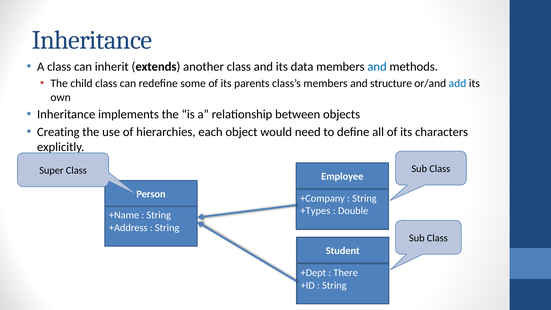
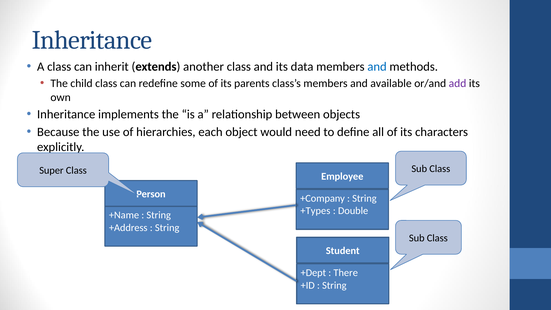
structure: structure -> available
add colour: blue -> purple
Creating: Creating -> Because
